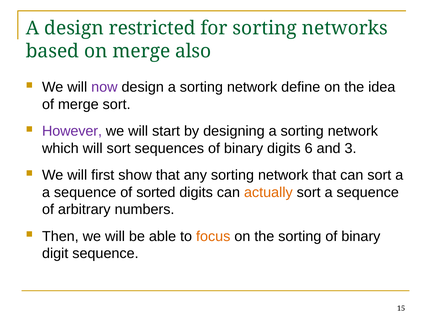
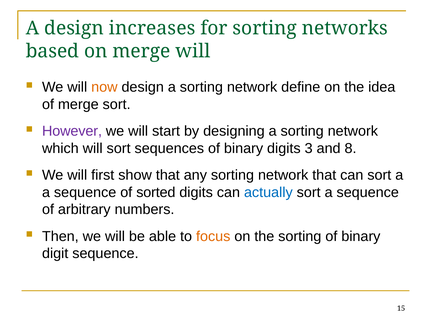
restricted: restricted -> increases
merge also: also -> will
now colour: purple -> orange
6: 6 -> 3
3: 3 -> 8
actually colour: orange -> blue
